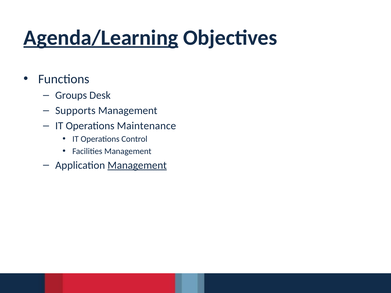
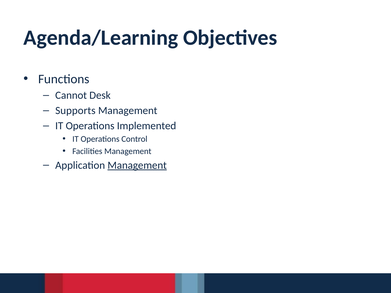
Agenda/Learning underline: present -> none
Groups: Groups -> Cannot
Maintenance: Maintenance -> Implemented
